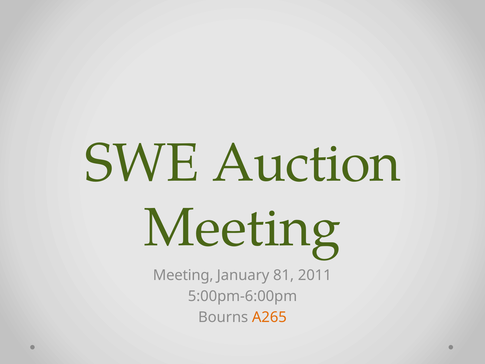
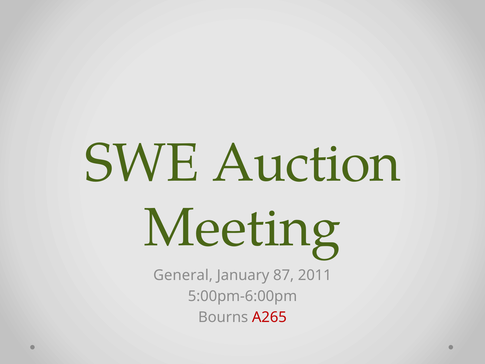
Meeting at (183, 275): Meeting -> General
81: 81 -> 87
A265 colour: orange -> red
